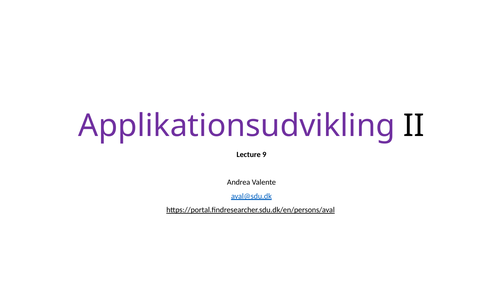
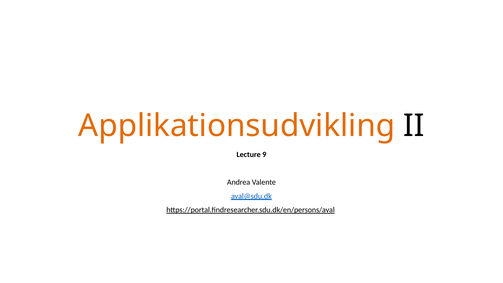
Applikationsudvikling colour: purple -> orange
